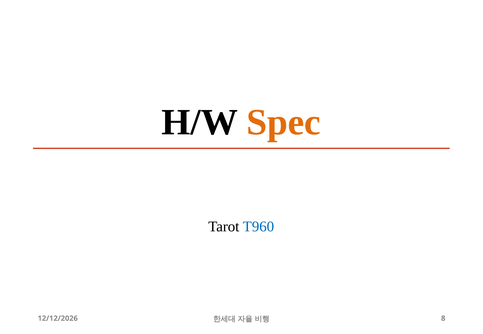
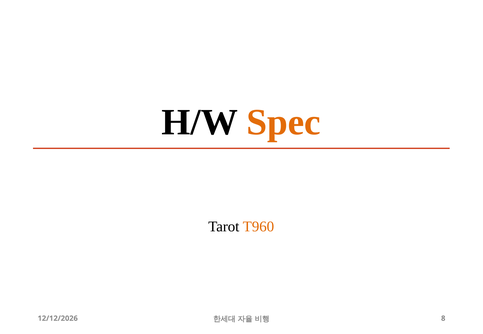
T960 colour: blue -> orange
